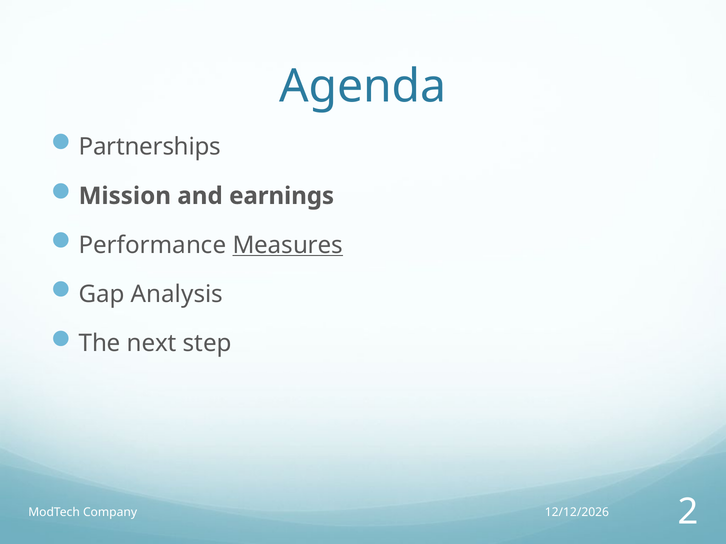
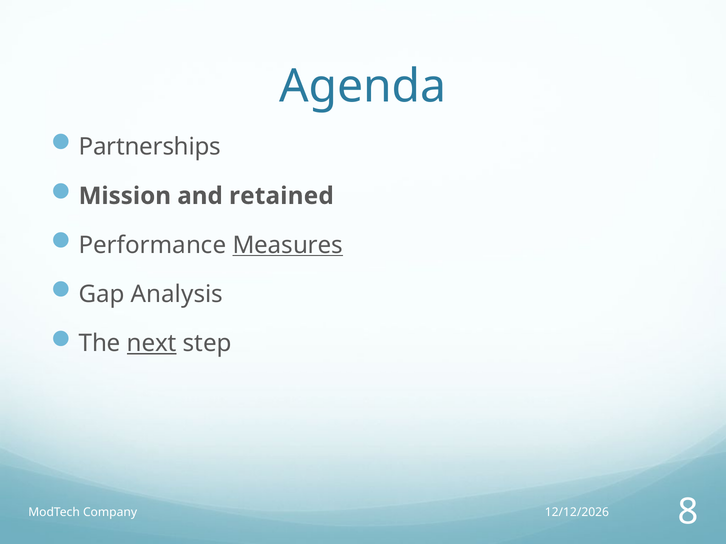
earnings: earnings -> retained
next underline: none -> present
2: 2 -> 8
